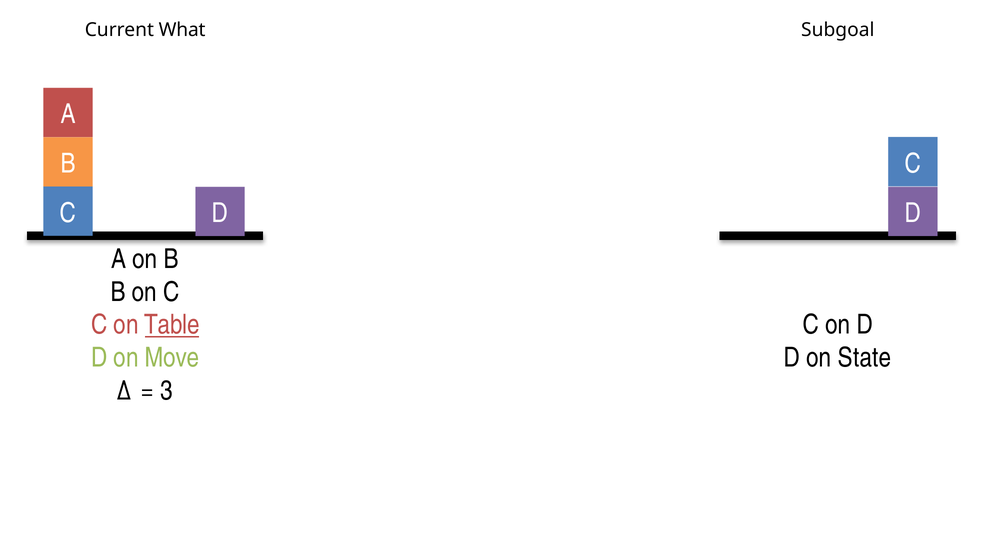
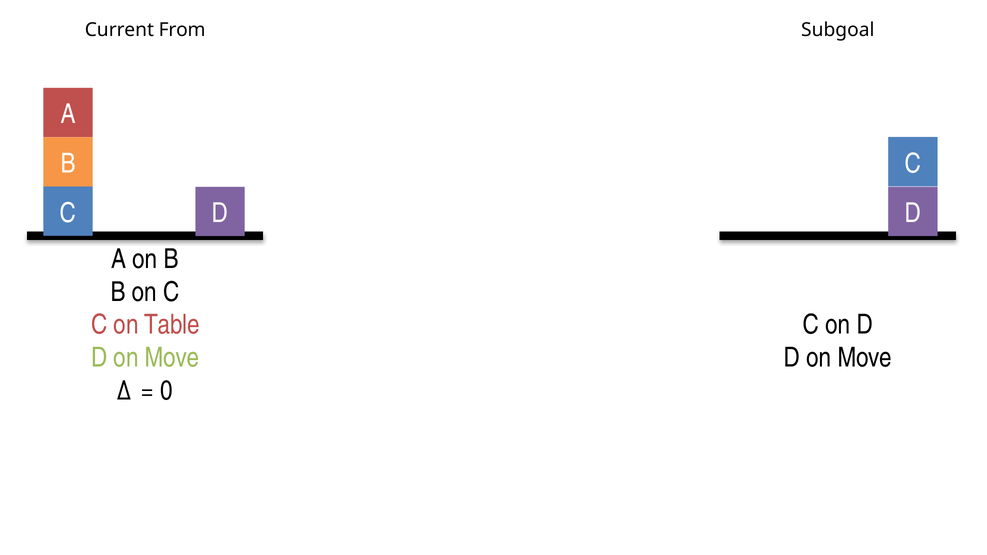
What: What -> From
Table underline: present -> none
State at (865, 358): State -> Move
3: 3 -> 0
